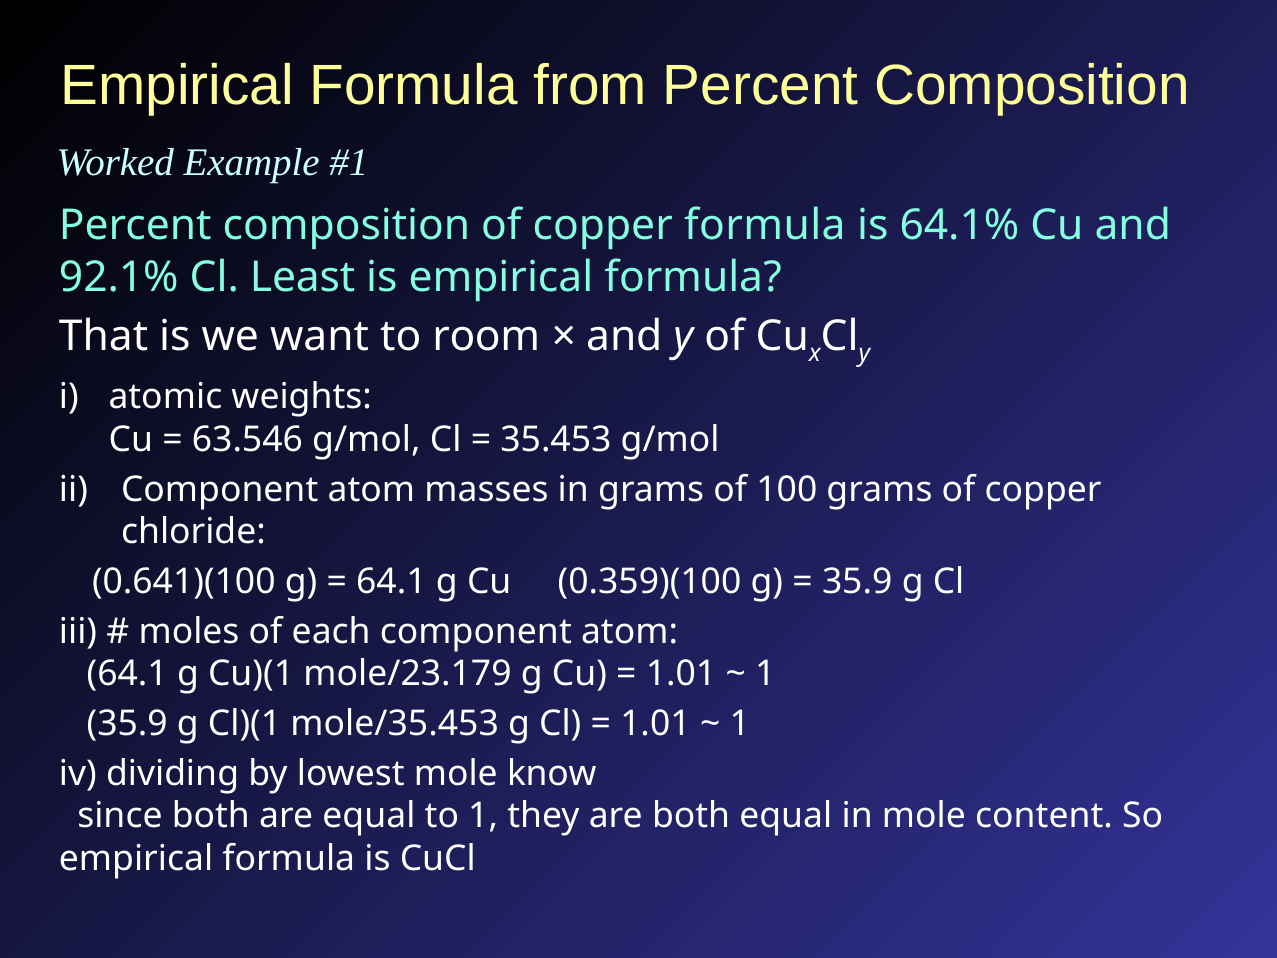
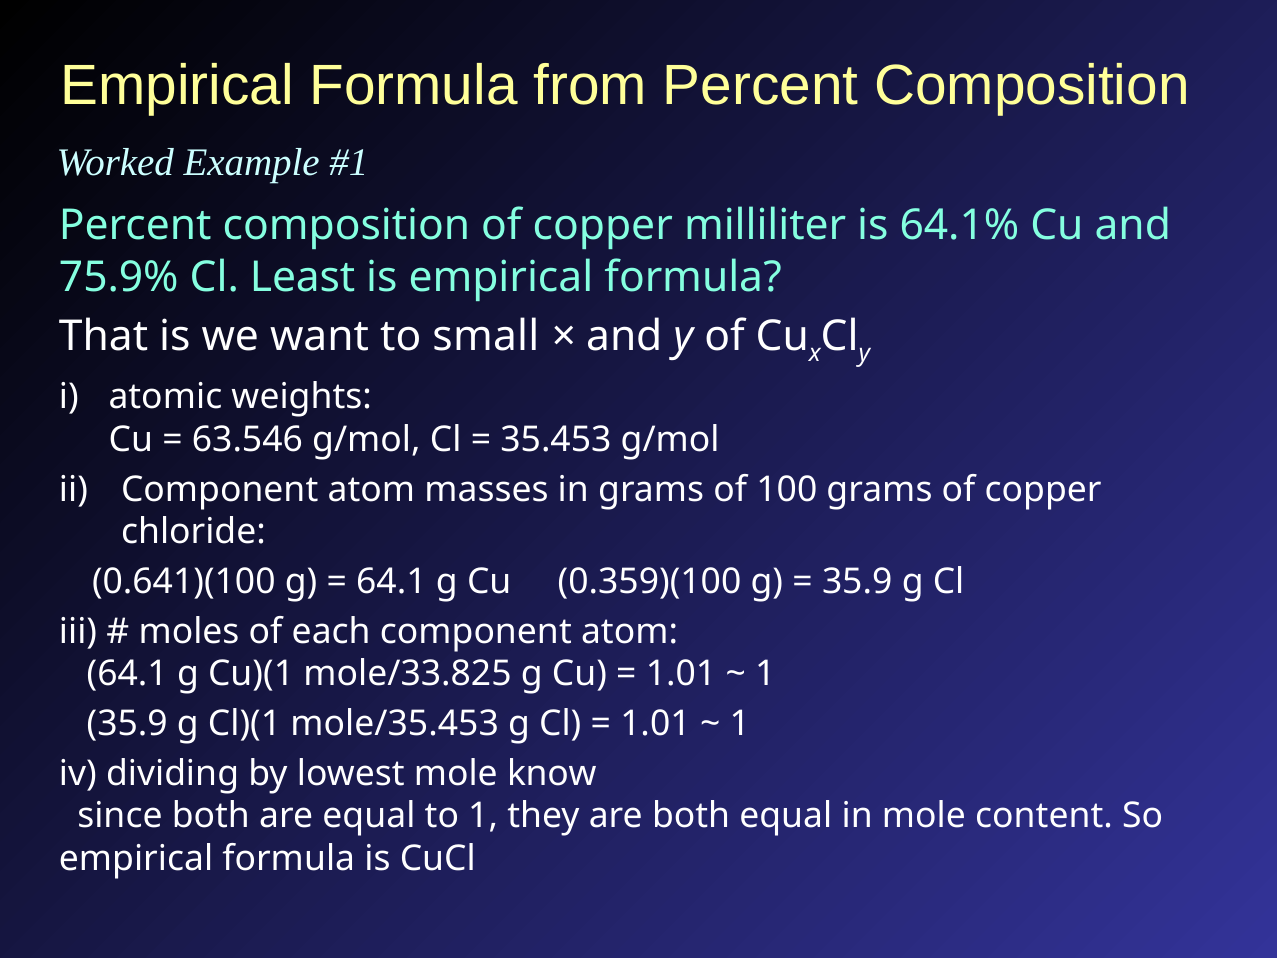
copper formula: formula -> milliliter
92.1%: 92.1% -> 75.9%
room: room -> small
mole/23.179: mole/23.179 -> mole/33.825
